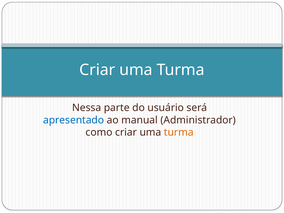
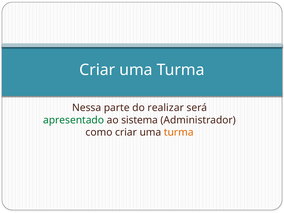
usuário: usuário -> realizar
apresentado colour: blue -> green
manual: manual -> sistema
